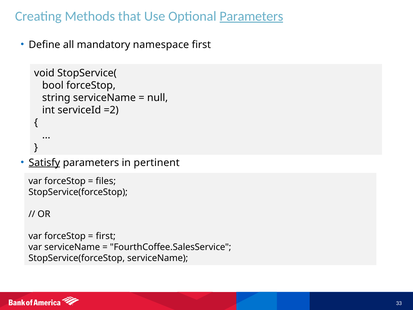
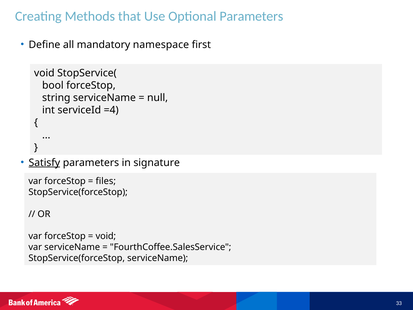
Parameters at (251, 16) underline: present -> none
=2: =2 -> =4
pertinent: pertinent -> signature
first at (106, 236): first -> void
